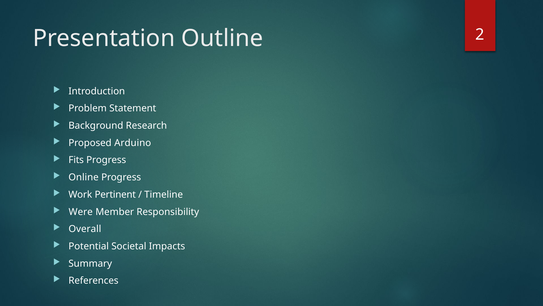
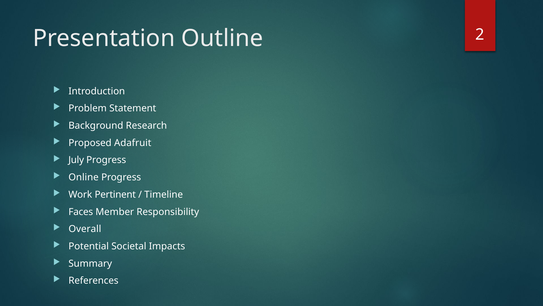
Arduino: Arduino -> Adafruit
Fits: Fits -> July
Were: Were -> Faces
